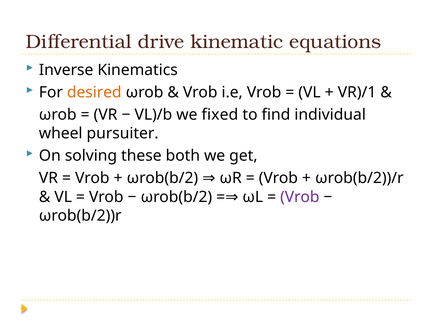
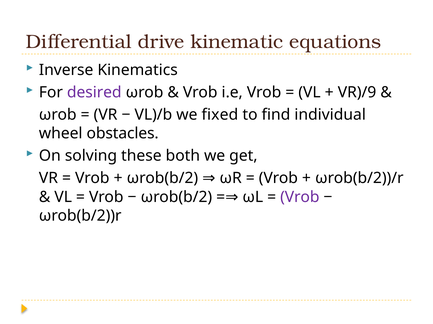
desired colour: orange -> purple
VR)/1: VR)/1 -> VR)/9
pursuiter: pursuiter -> obstacles
